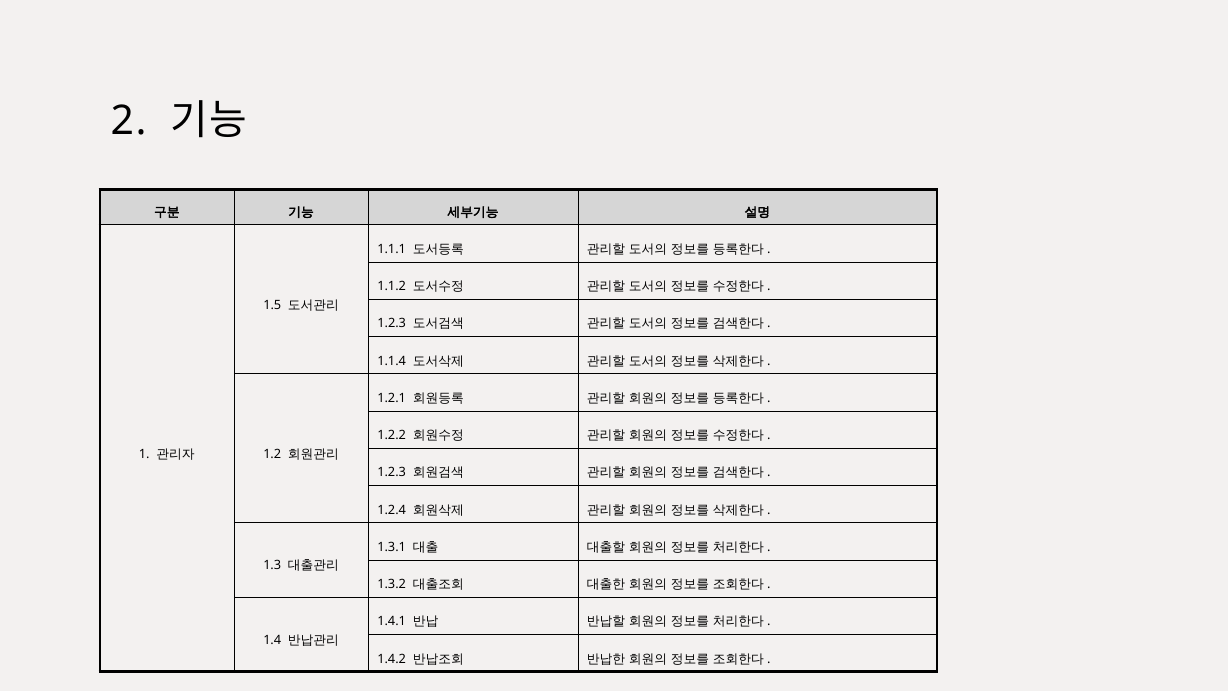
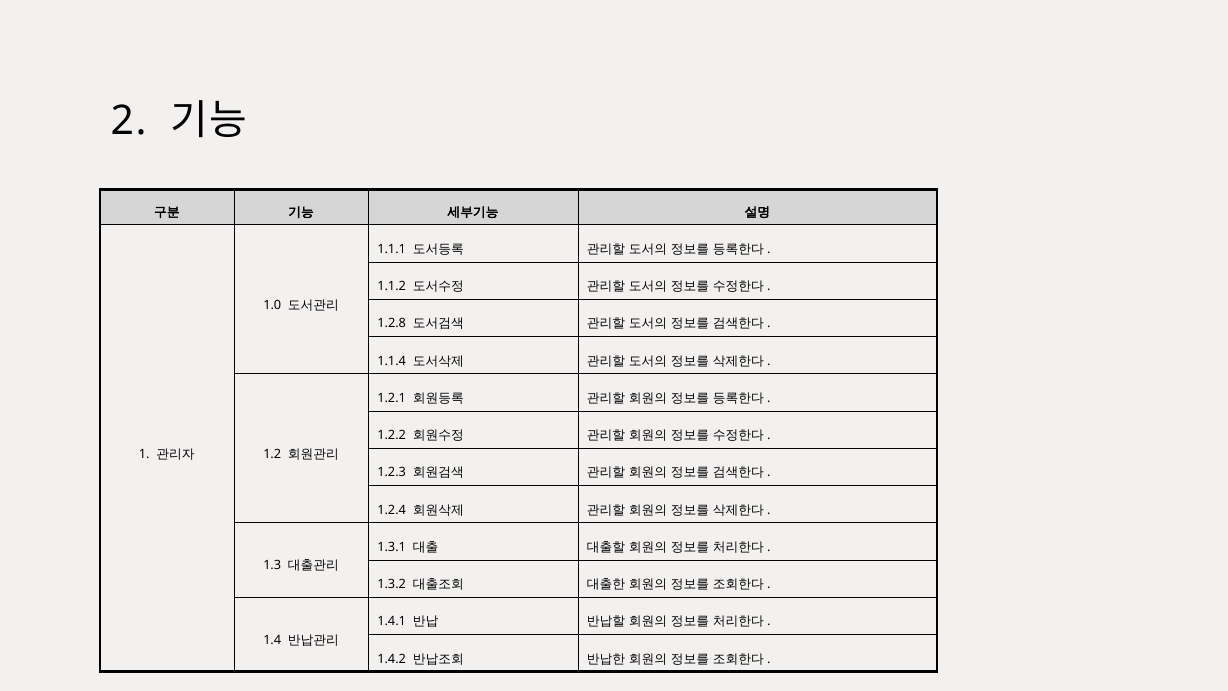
1.5: 1.5 -> 1.0
1.2.3 at (392, 323): 1.2.3 -> 1.2.8
